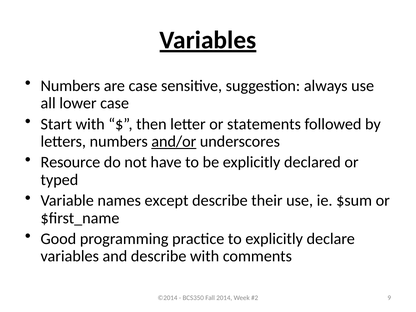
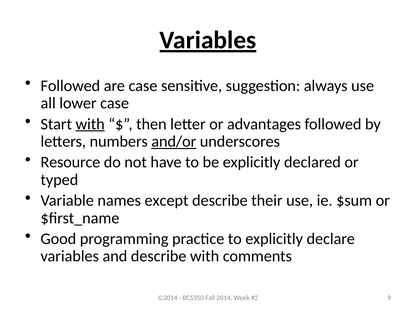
Numbers at (70, 86): Numbers -> Followed
with at (90, 124) underline: none -> present
statements: statements -> advantages
